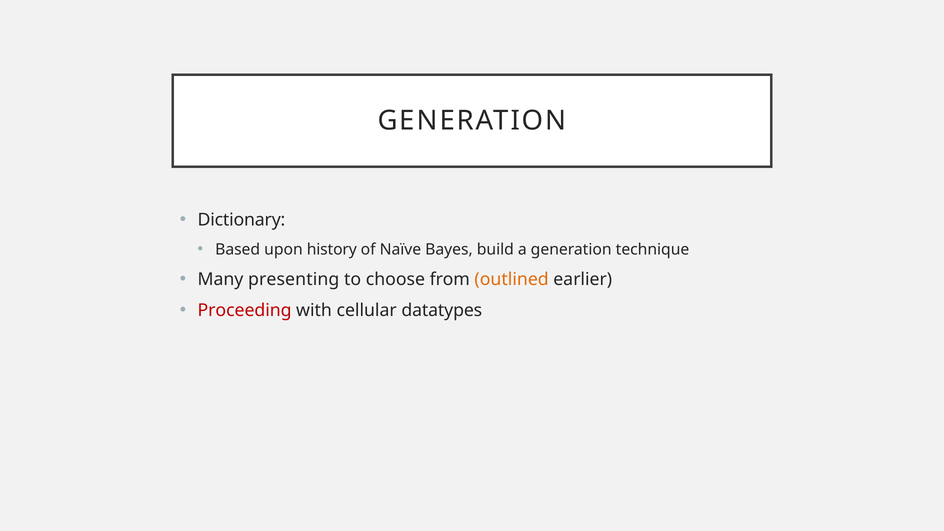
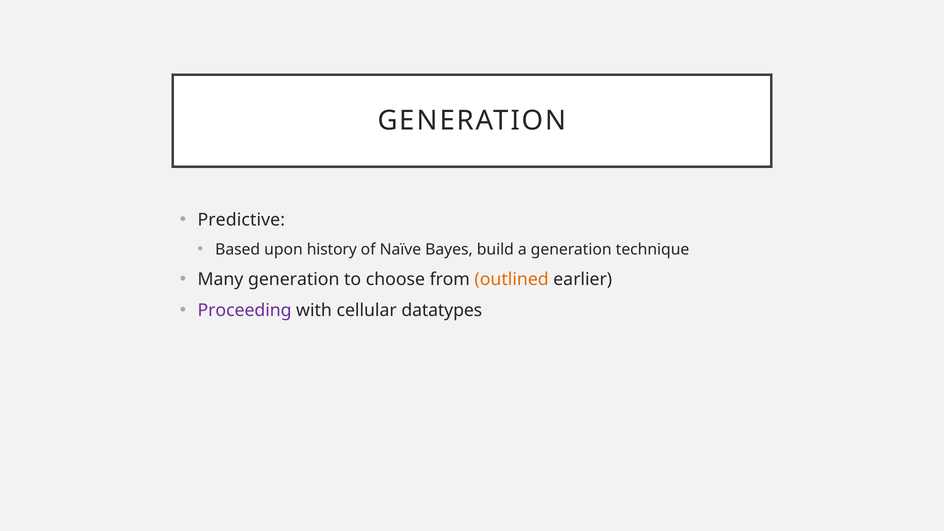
Dictionary: Dictionary -> Predictive
Many presenting: presenting -> generation
Proceeding colour: red -> purple
